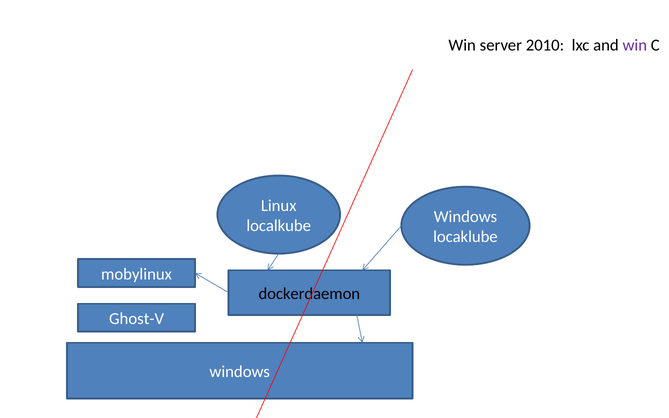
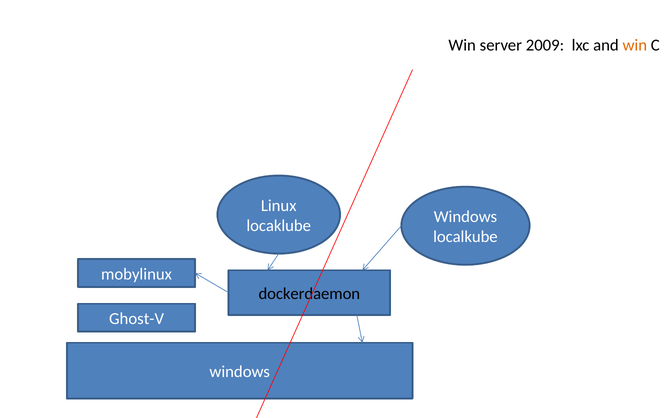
2010: 2010 -> 2009
win at (635, 45) colour: purple -> orange
localkube: localkube -> locaklube
locaklube: locaklube -> localkube
